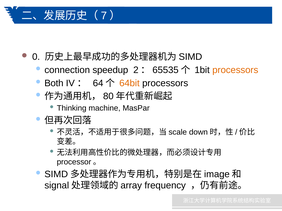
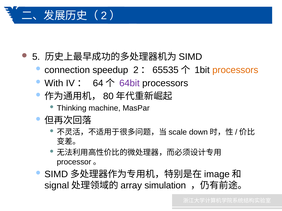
7: 7 -> 2
0: 0 -> 5
Both: Both -> With
64bit colour: orange -> purple
frequency: frequency -> simulation
